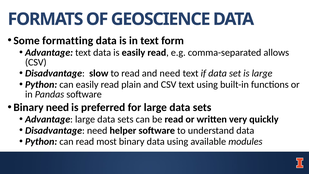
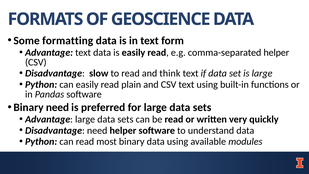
comma-separated allows: allows -> helper
and need: need -> think
